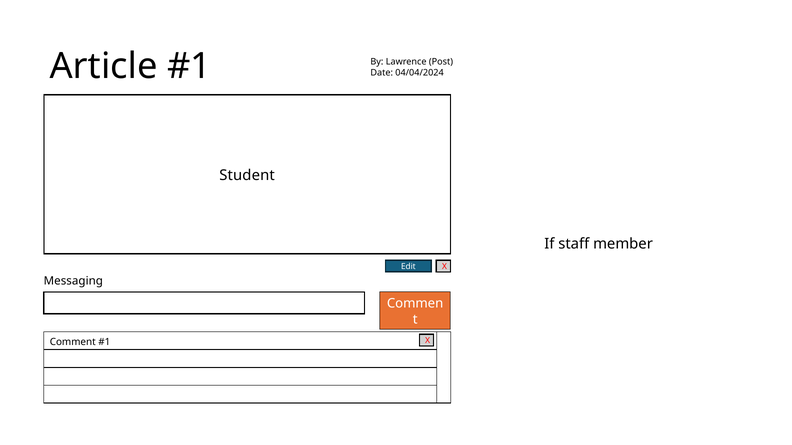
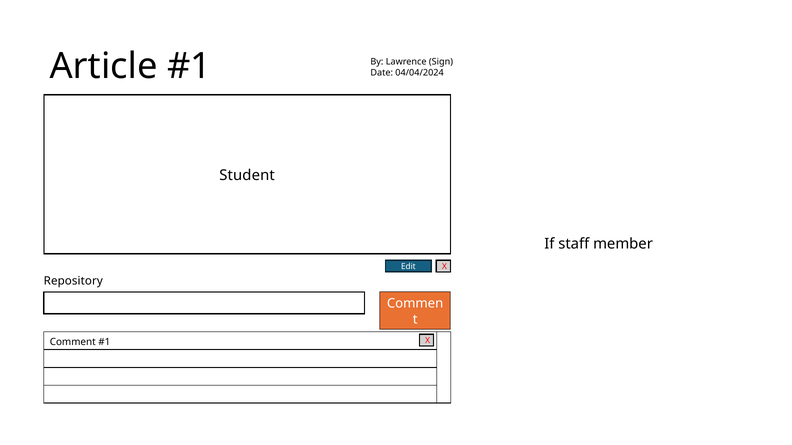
Post: Post -> Sign
Messaging: Messaging -> Repository
